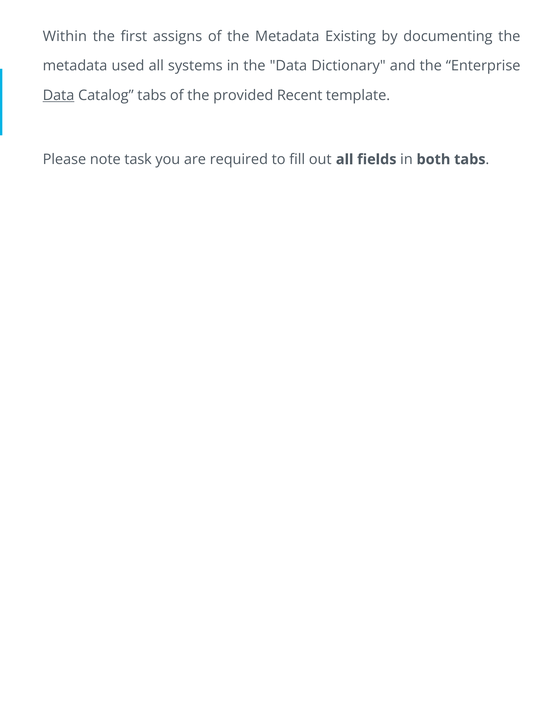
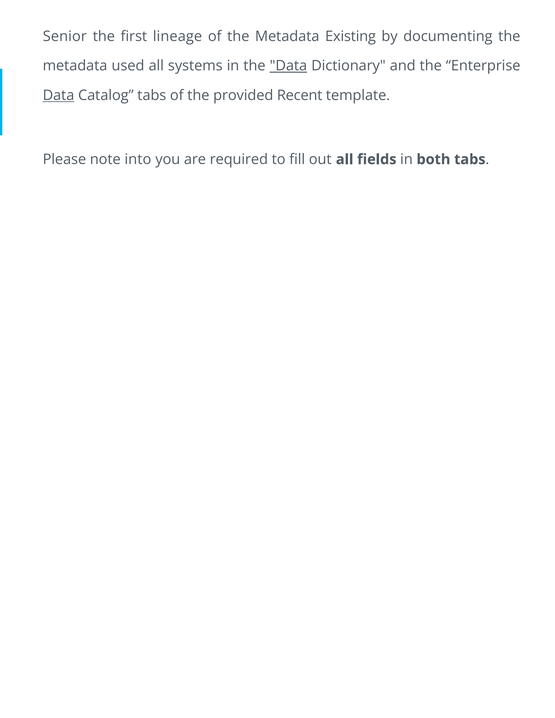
Within: Within -> Senior
assigns: assigns -> lineage
Data at (288, 66) underline: none -> present
task: task -> into
